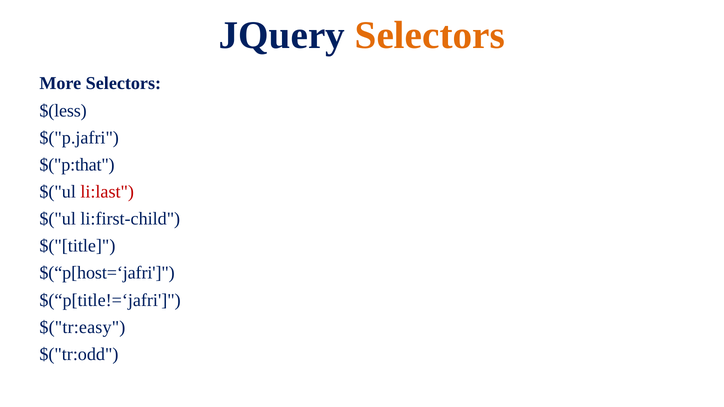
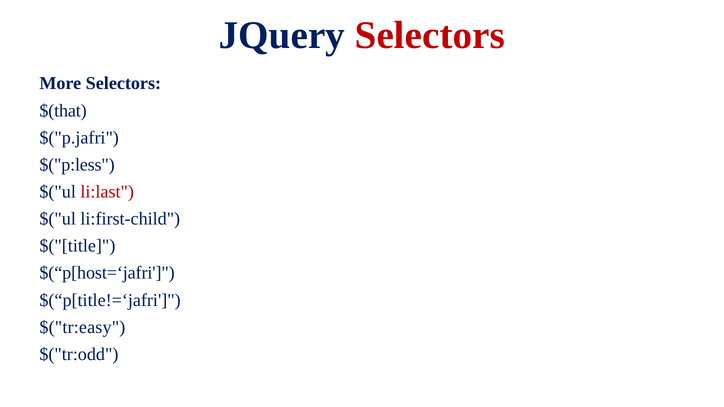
Selectors at (430, 35) colour: orange -> red
$(less: $(less -> $(that
$("p:that: $("p:that -> $("p:less
